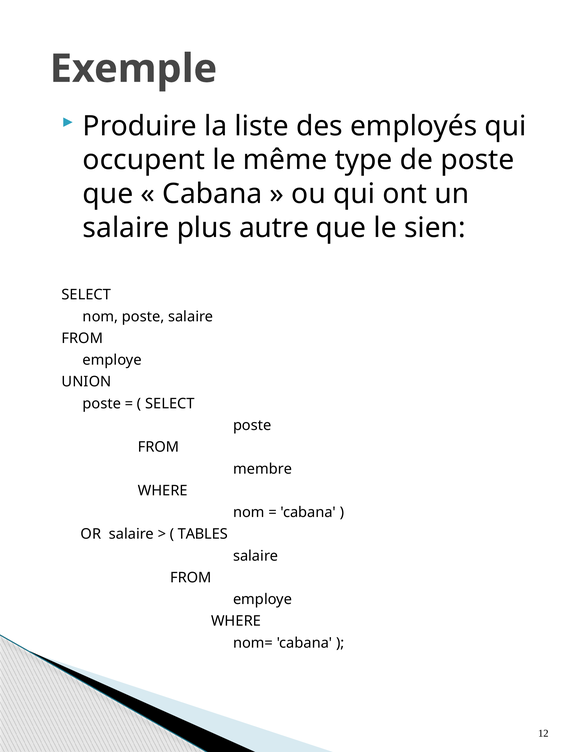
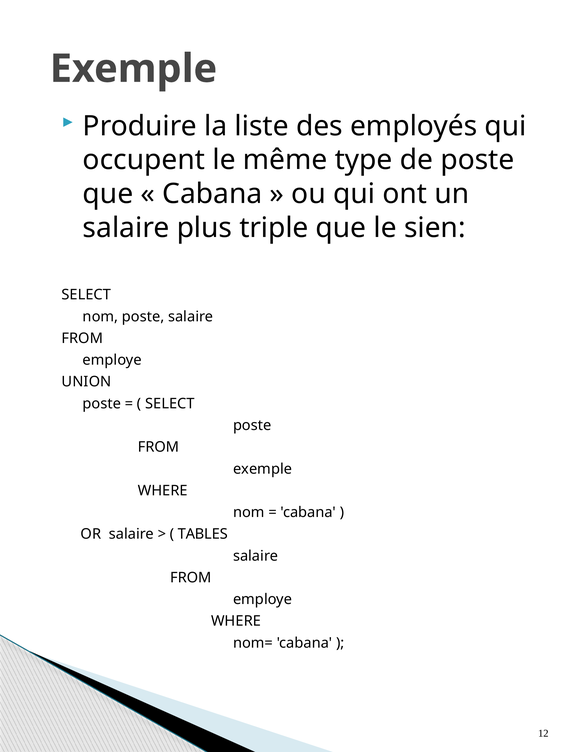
autre: autre -> triple
membre at (263, 469): membre -> exemple
